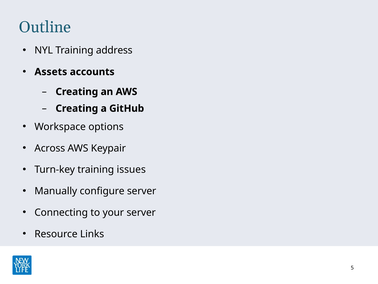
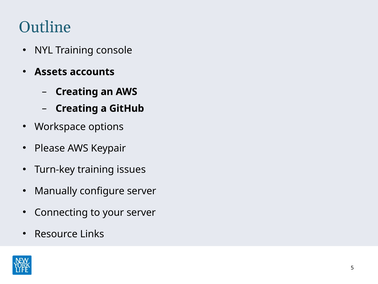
address: address -> console
Across: Across -> Please
